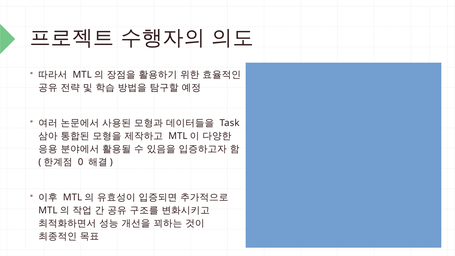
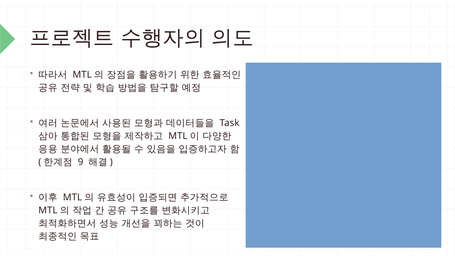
0: 0 -> 9
